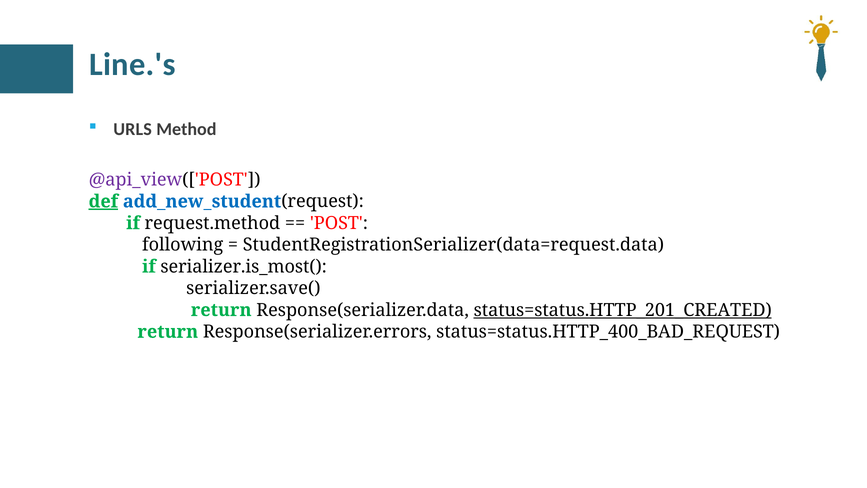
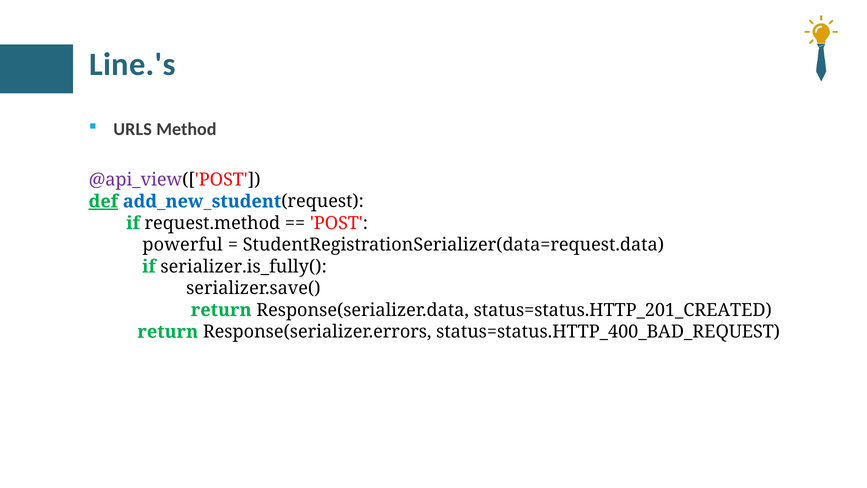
following: following -> powerful
serializer.is_most(: serializer.is_most( -> serializer.is_fully(
status=status.HTTP_201_CREATED underline: present -> none
